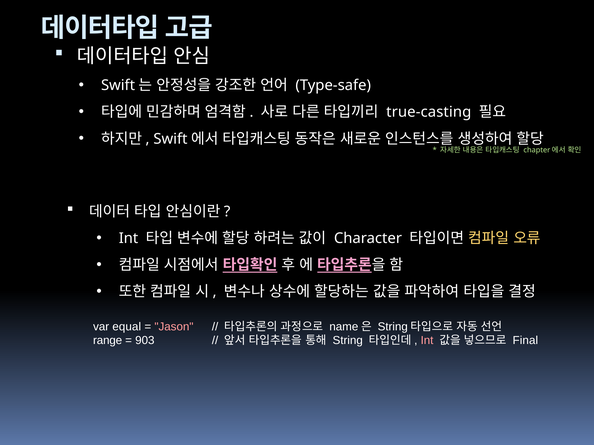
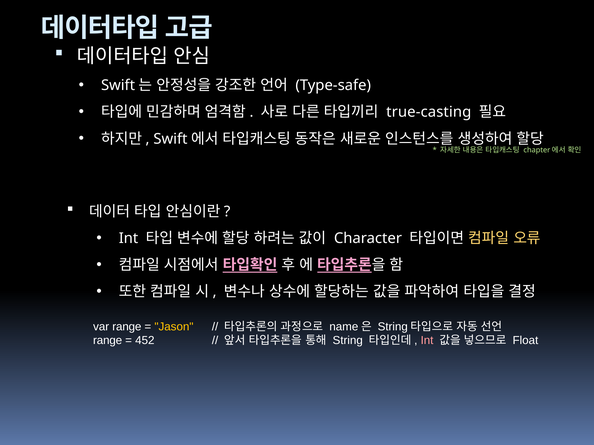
var equal: equal -> range
Jason colour: pink -> yellow
903: 903 -> 452
Final: Final -> Float
